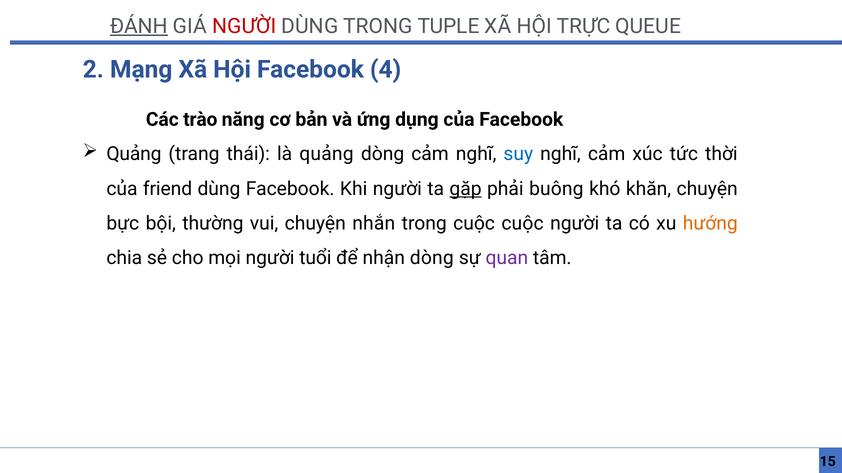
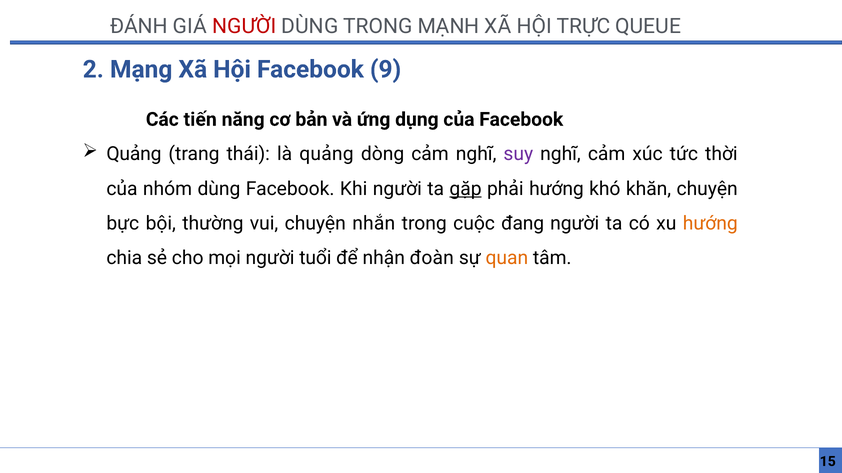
ĐÁNH underline: present -> none
TUPLE: TUPLE -> MẠNH
4: 4 -> 9
trào: trào -> tiến
suy colour: blue -> purple
friend: friend -> nhóm
phải buông: buông -> hướng
cuộc cuộc: cuộc -> đang
nhận dòng: dòng -> đoàn
quan colour: purple -> orange
